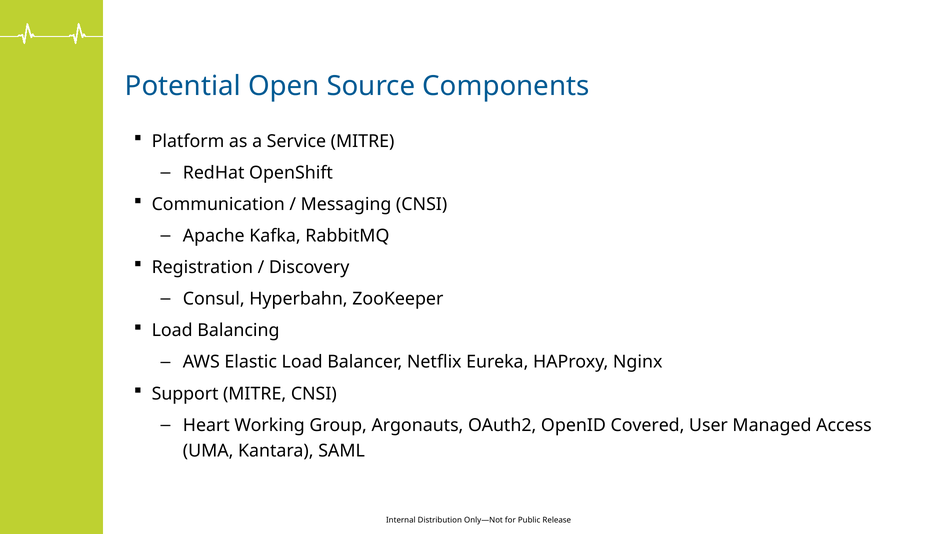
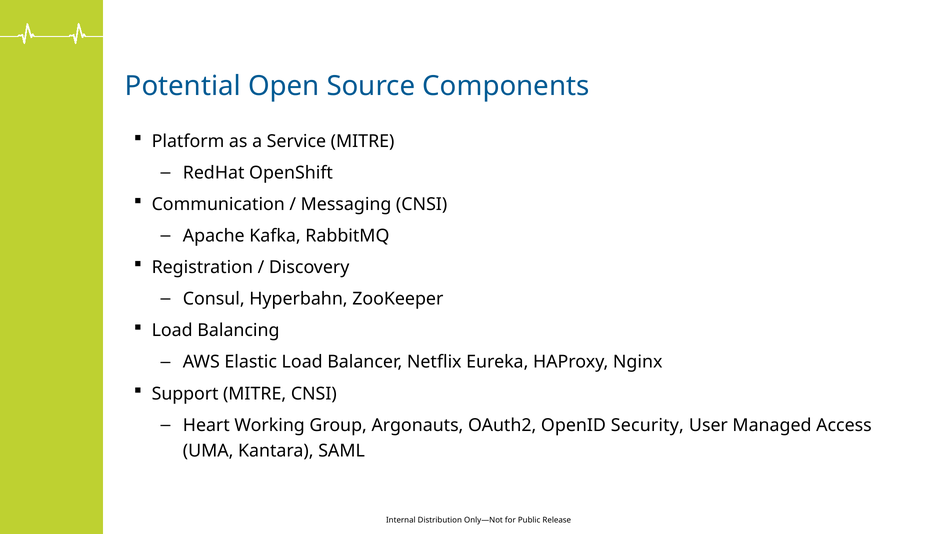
Covered: Covered -> Security
